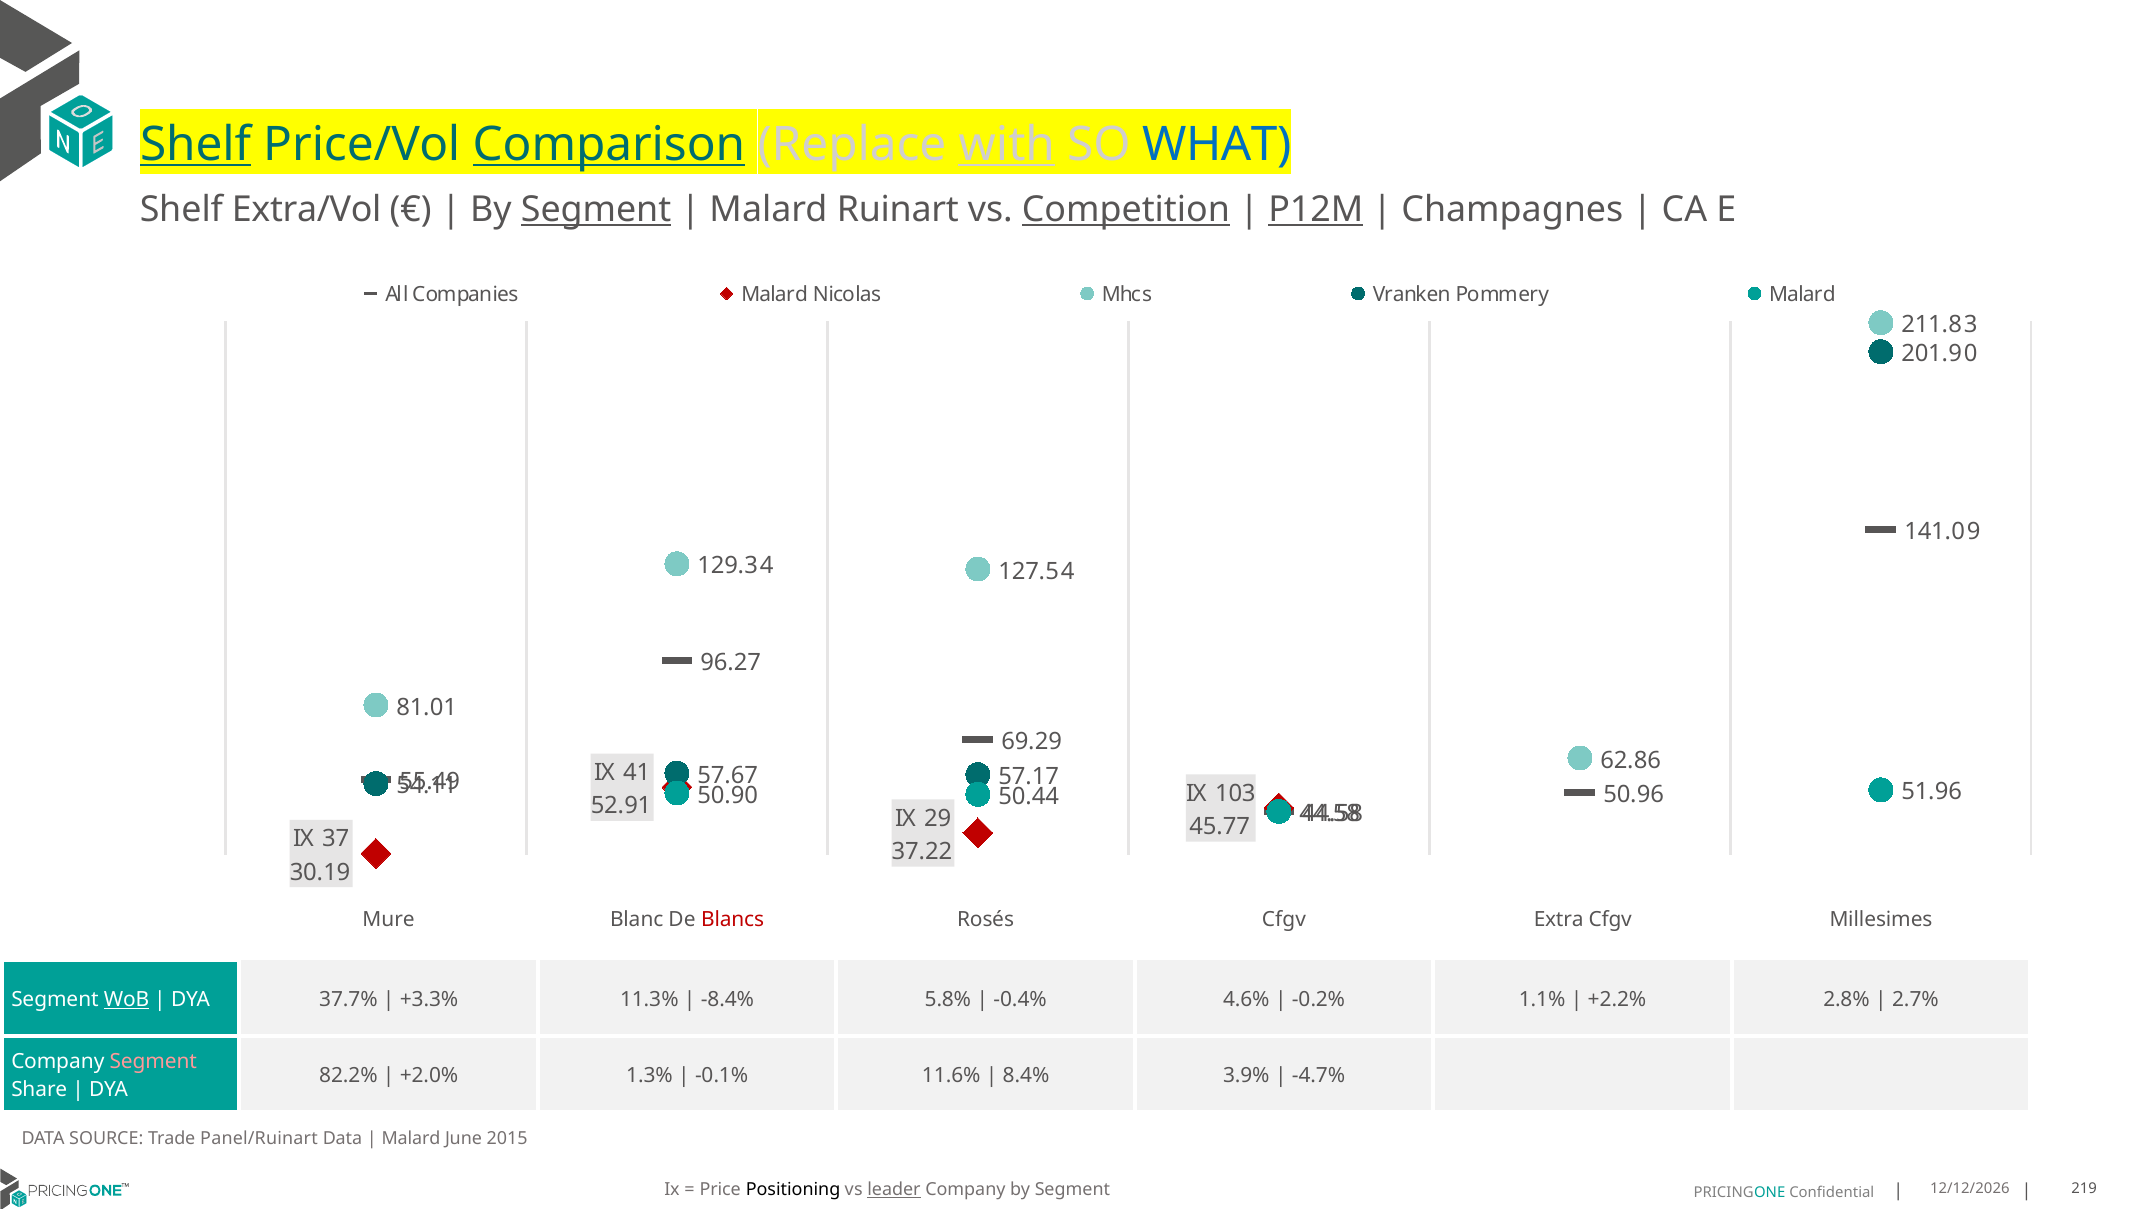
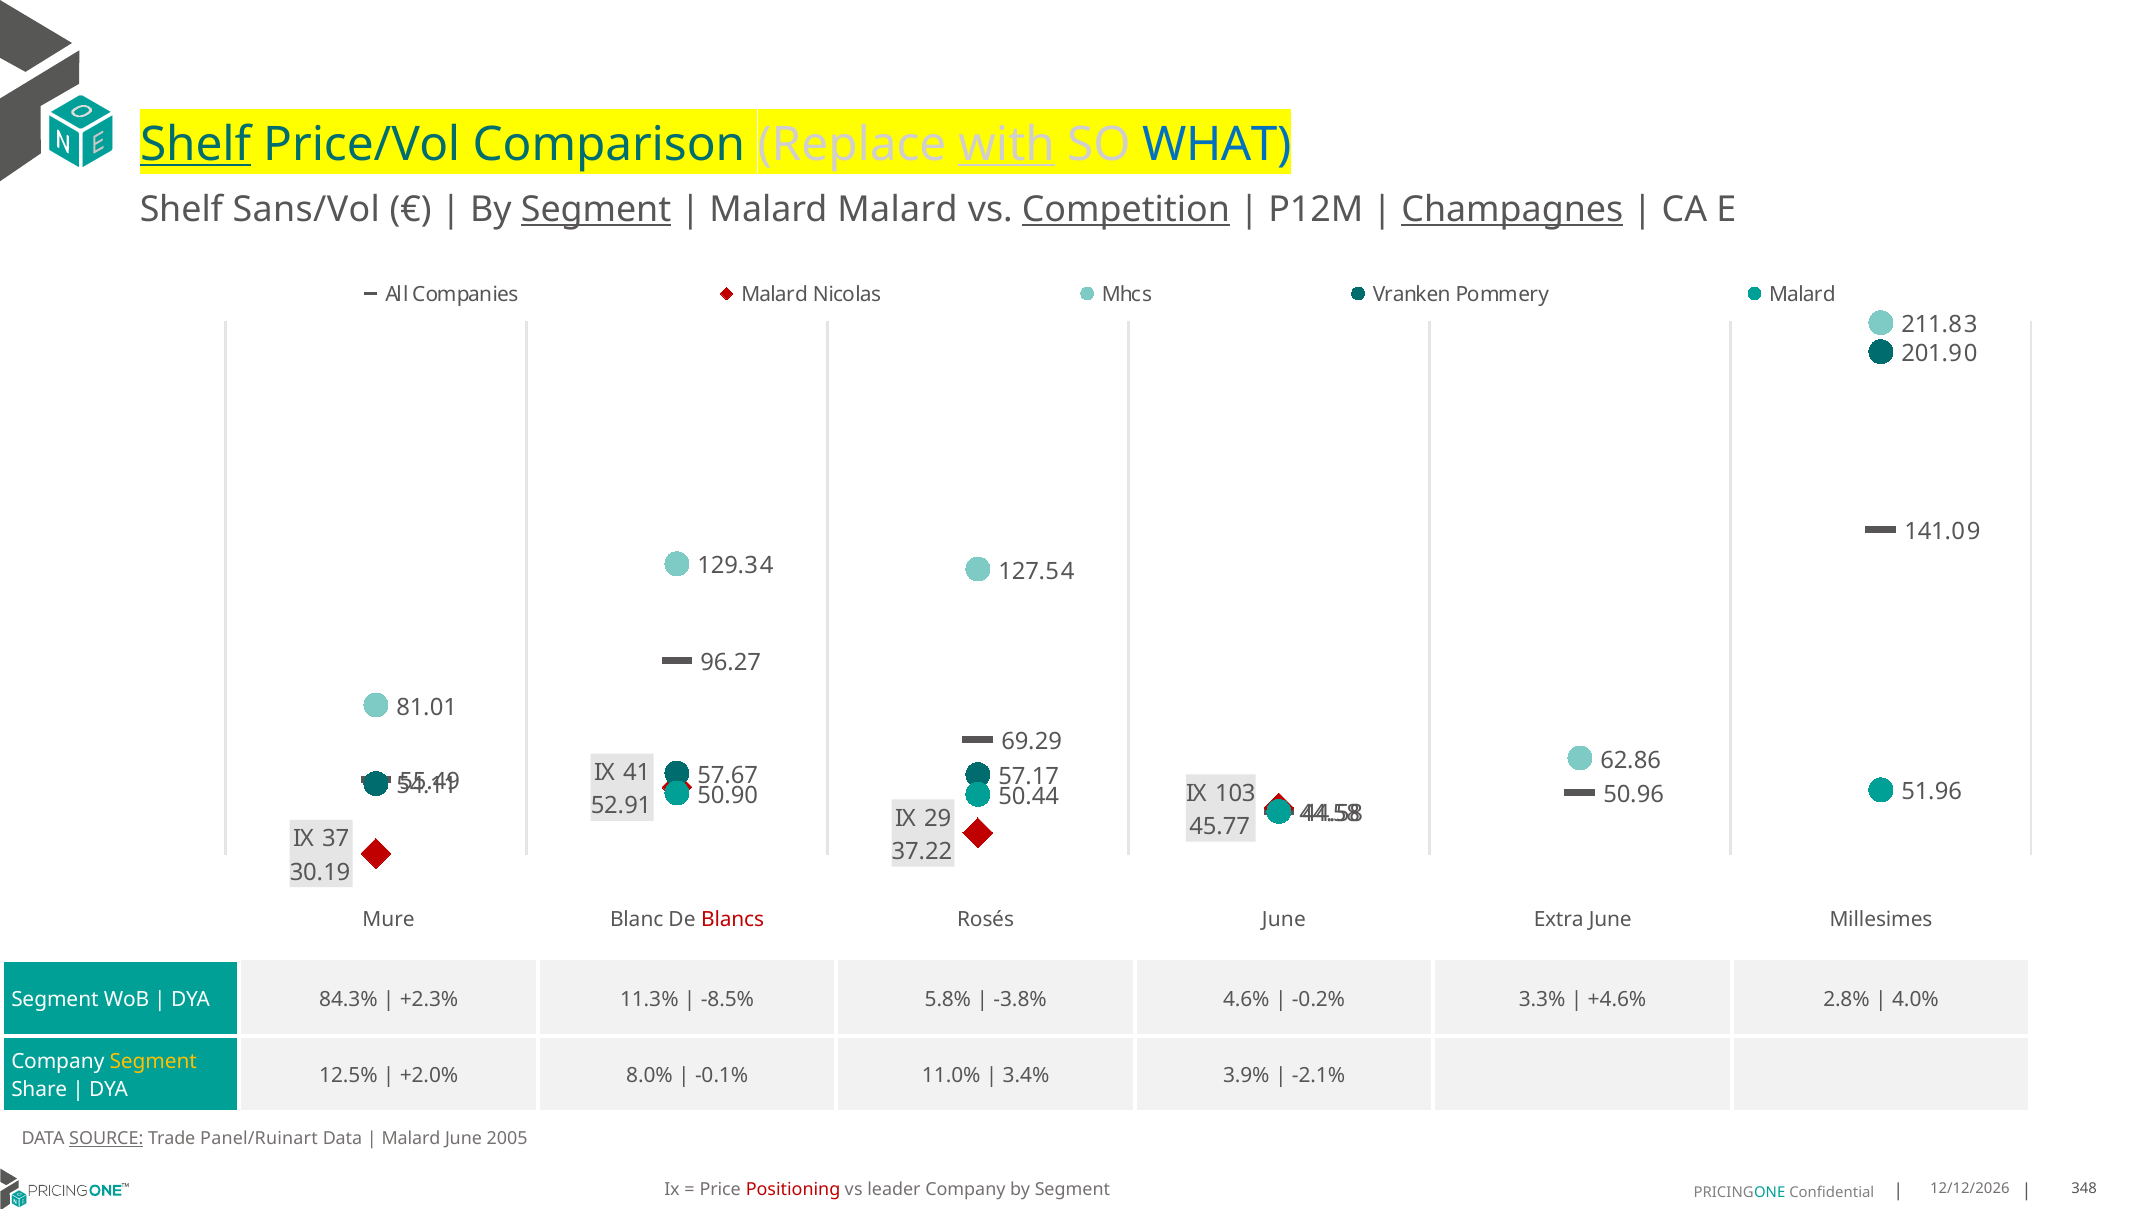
Comparison underline: present -> none
Extra/Vol: Extra/Vol -> Sans/Vol
Malard Ruinart: Ruinart -> Malard
P12M underline: present -> none
Champagnes underline: none -> present
Rosés Cfgv: Cfgv -> June
Extra Cfgv: Cfgv -> June
WoB underline: present -> none
37.7%: 37.7% -> 84.3%
+3.3%: +3.3% -> +2.3%
-8.4%: -8.4% -> -8.5%
-0.4%: -0.4% -> -3.8%
1.1%: 1.1% -> 3.3%
+2.2%: +2.2% -> +4.6%
2.7%: 2.7% -> 4.0%
Segment at (153, 1062) colour: pink -> yellow
82.2%: 82.2% -> 12.5%
1.3%: 1.3% -> 8.0%
11.6%: 11.6% -> 11.0%
8.4%: 8.4% -> 3.4%
-4.7%: -4.7% -> -2.1%
SOURCE underline: none -> present
2015: 2015 -> 2005
Positioning colour: black -> red
leader underline: present -> none
219: 219 -> 348
